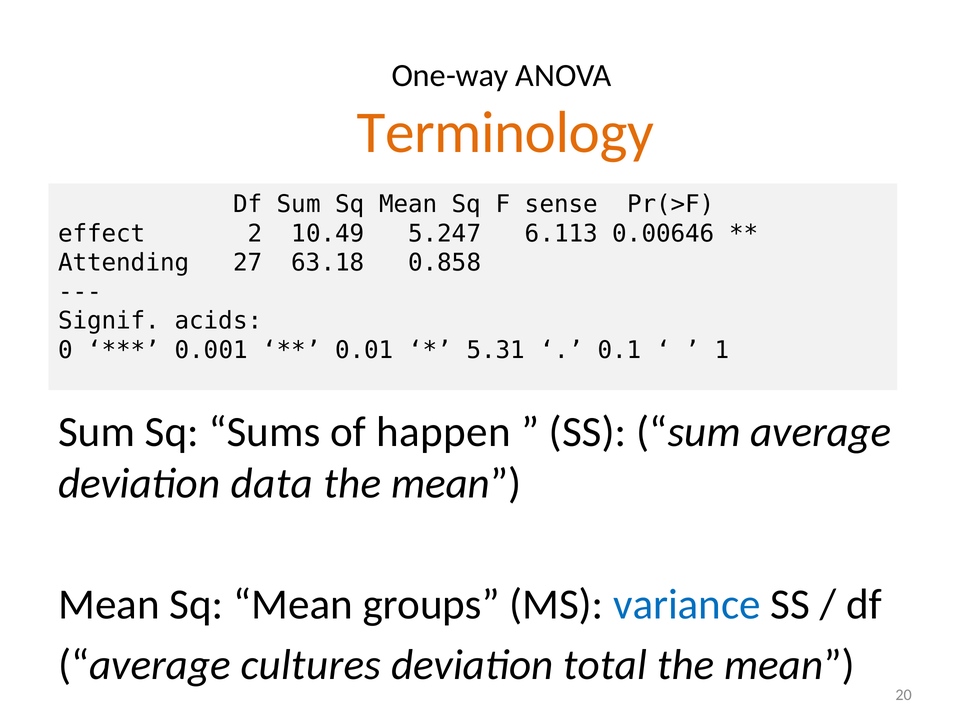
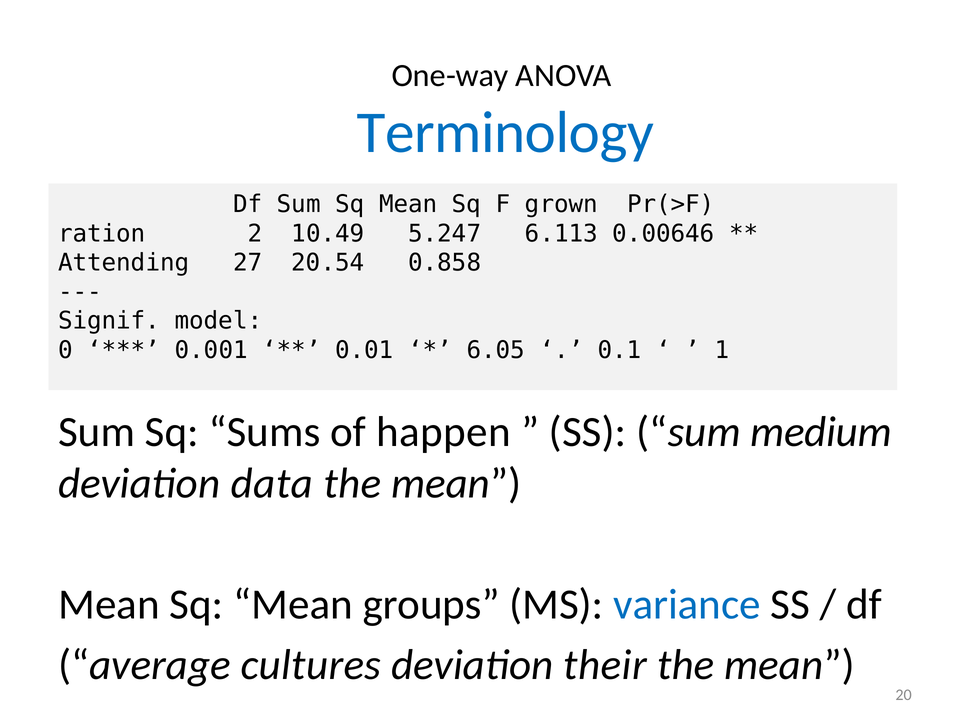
Terminology colour: orange -> blue
sense: sense -> grown
effect: effect -> ration
63.18: 63.18 -> 20.54
acids: acids -> model
5.31: 5.31 -> 6.05
sum average: average -> medium
total: total -> their
